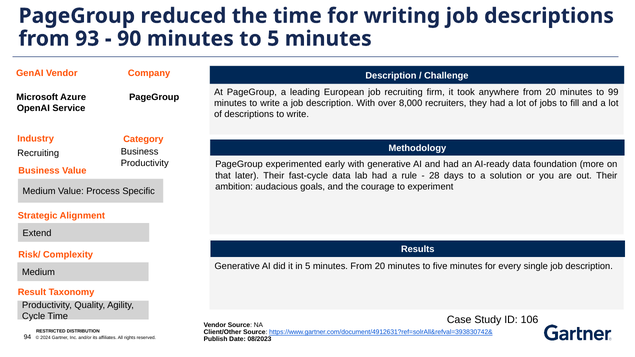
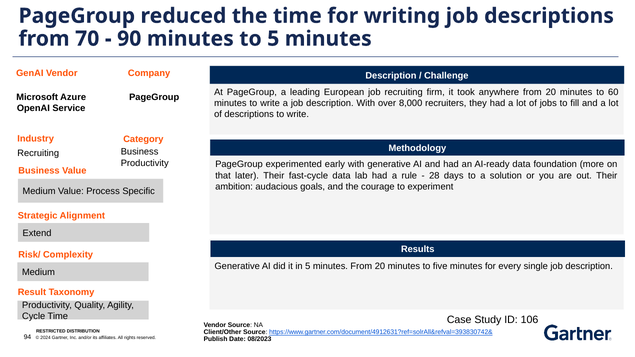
93: 93 -> 70
99: 99 -> 60
